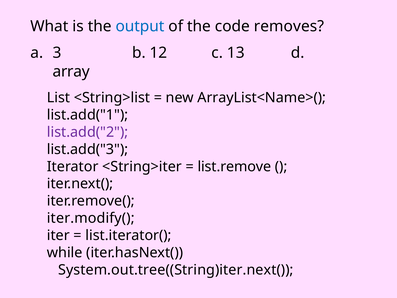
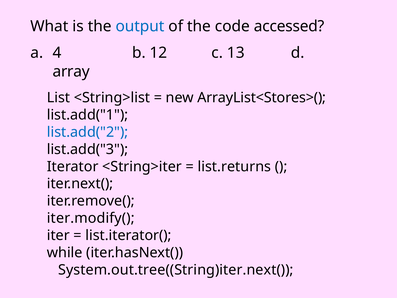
removes: removes -> accessed
3: 3 -> 4
ArrayList<Name>(: ArrayList<Name>( -> ArrayList<Stores>(
list.add("2 colour: purple -> blue
list.remove: list.remove -> list.returns
